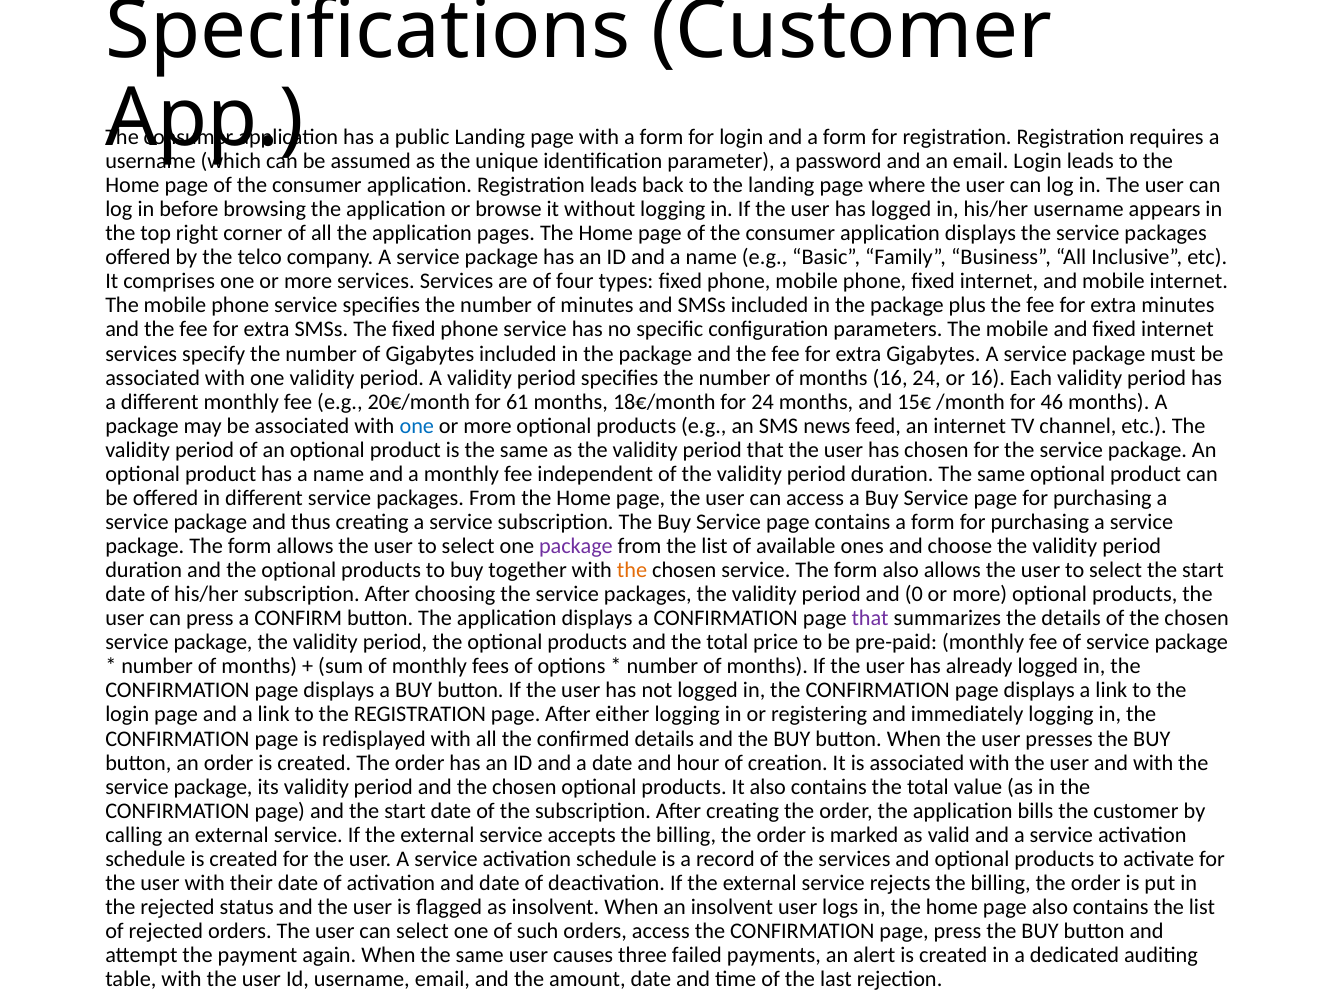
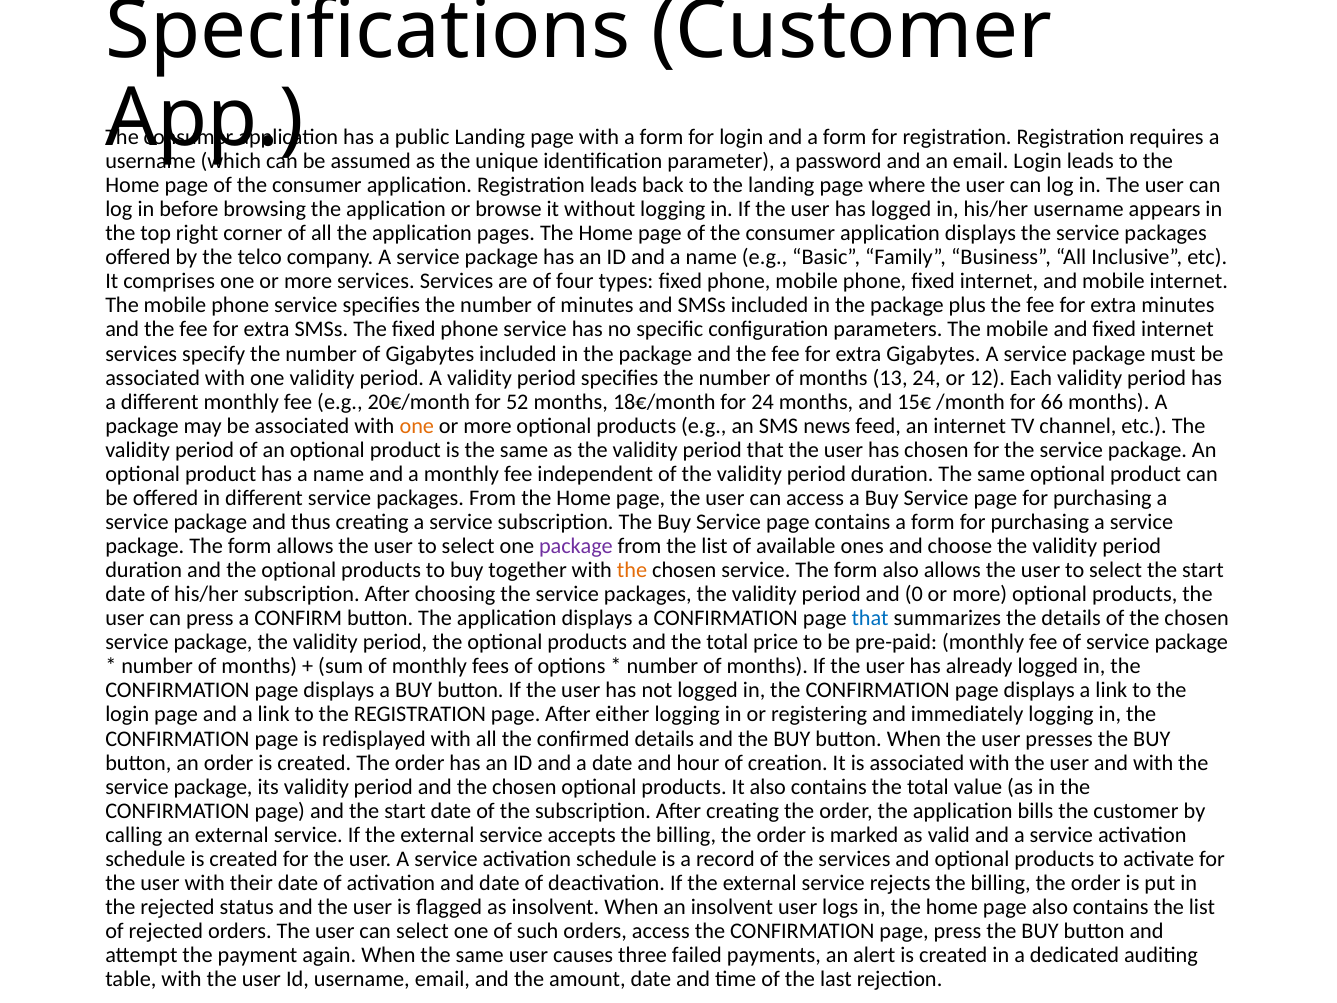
months 16: 16 -> 13
or 16: 16 -> 12
61: 61 -> 52
46: 46 -> 66
one at (417, 426) colour: blue -> orange
that at (870, 618) colour: purple -> blue
